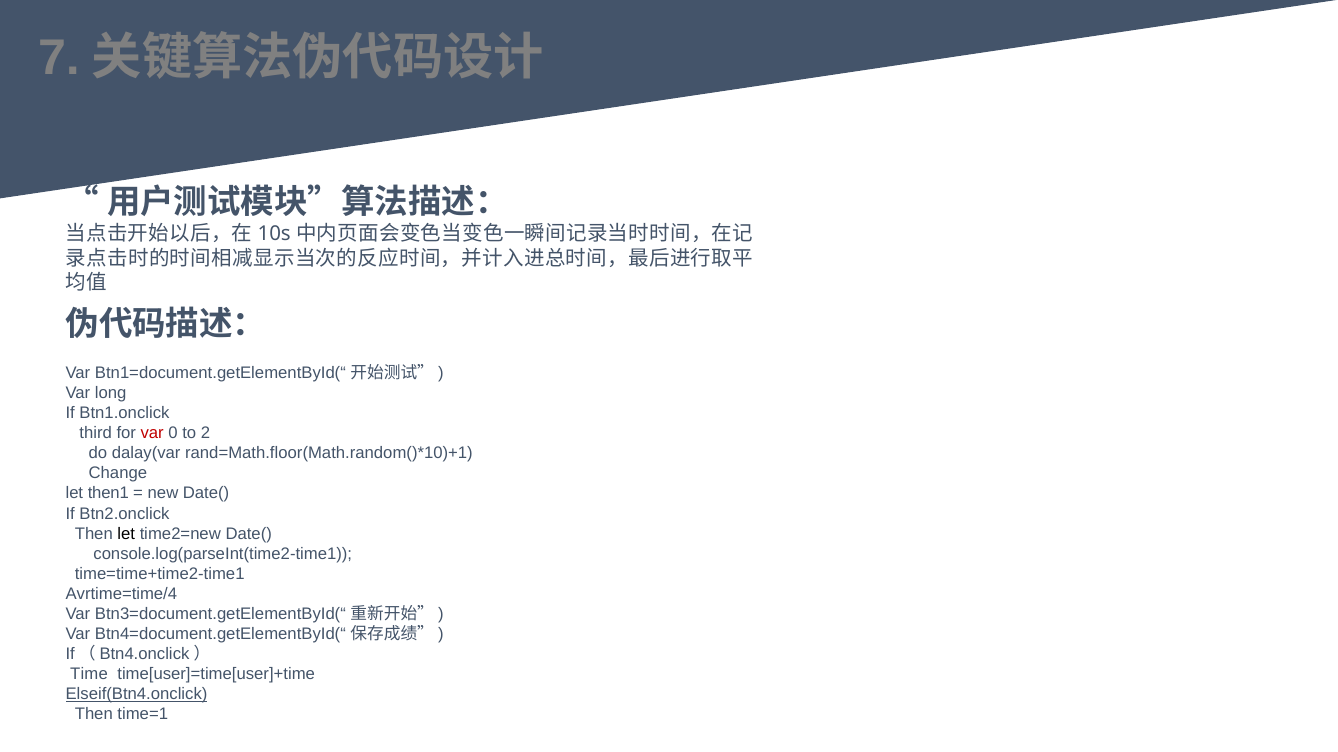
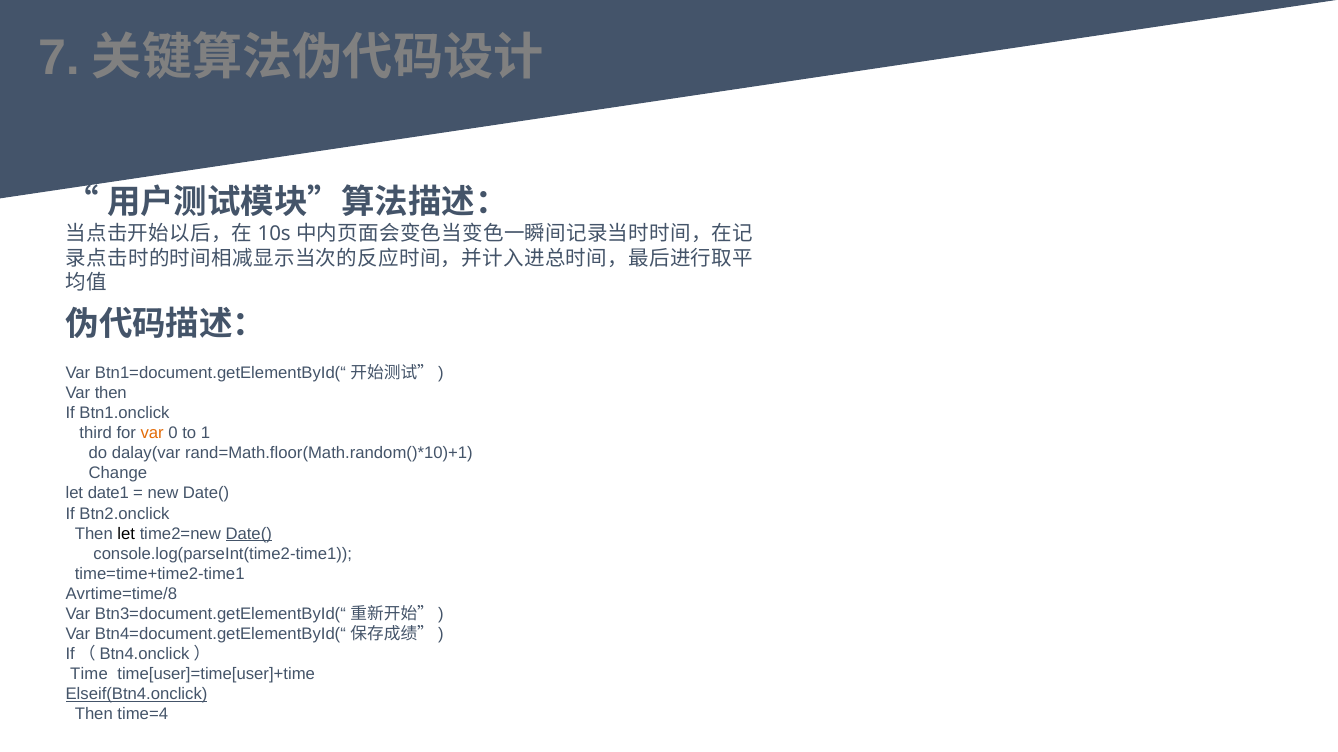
Var long: long -> then
var at (152, 434) colour: red -> orange
2: 2 -> 1
then1: then1 -> date1
Date( at (249, 534) underline: none -> present
Avrtime=time/4: Avrtime=time/4 -> Avrtime=time/8
time=1: time=1 -> time=4
